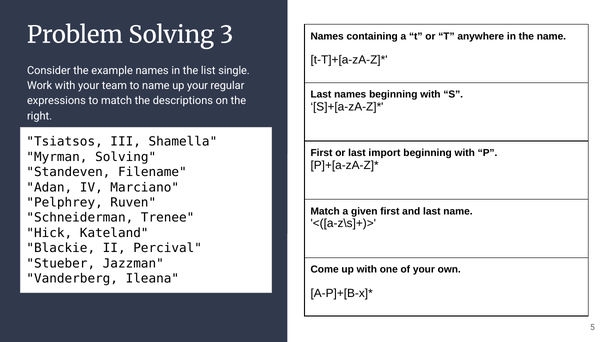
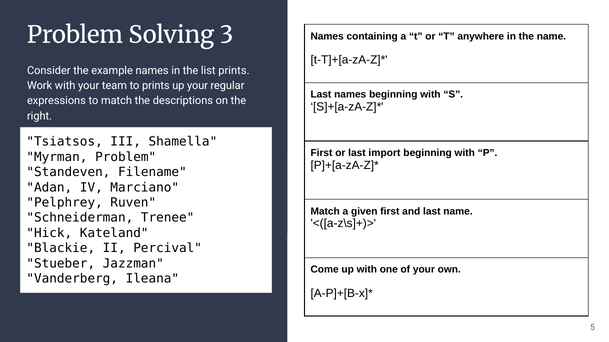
list single: single -> prints
to name: name -> prints
Myrman Solving: Solving -> Problem
